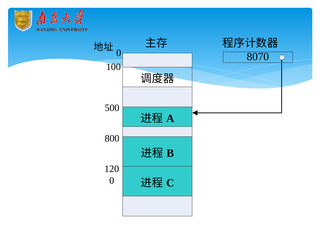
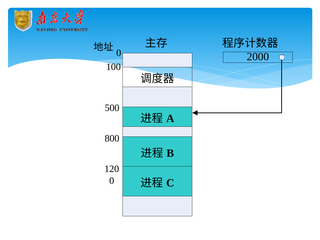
8070: 8070 -> 2000
